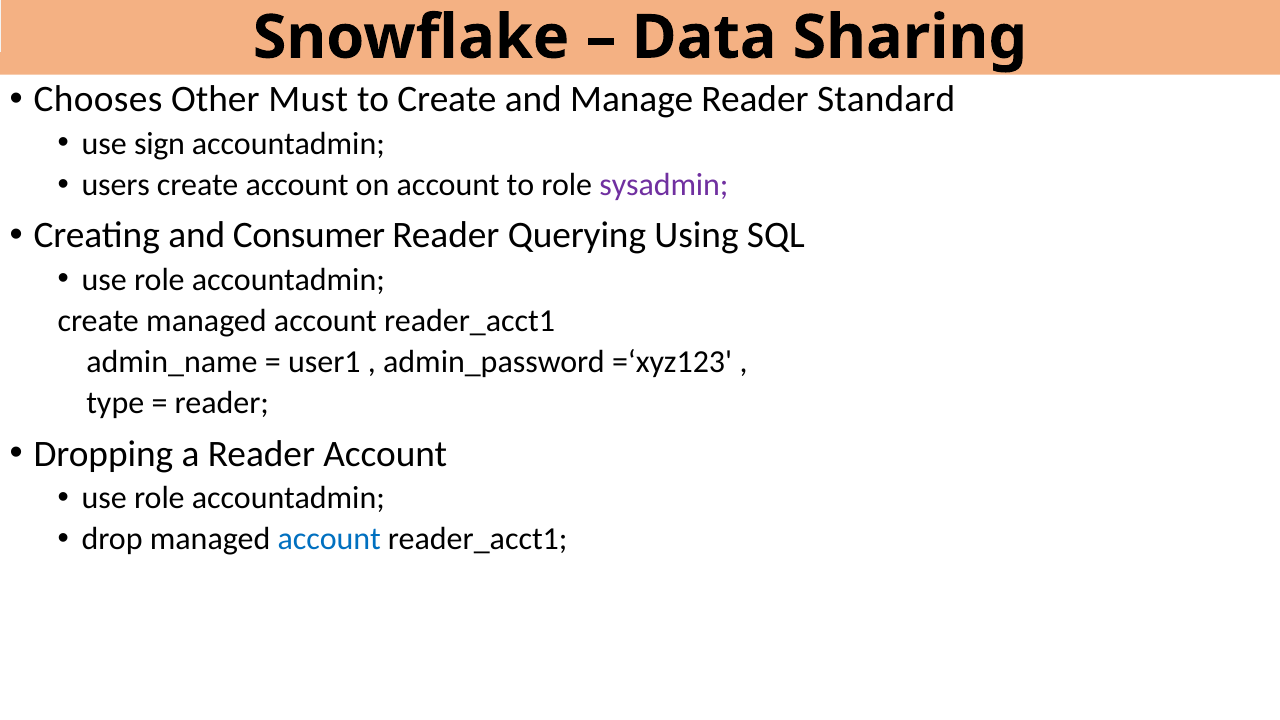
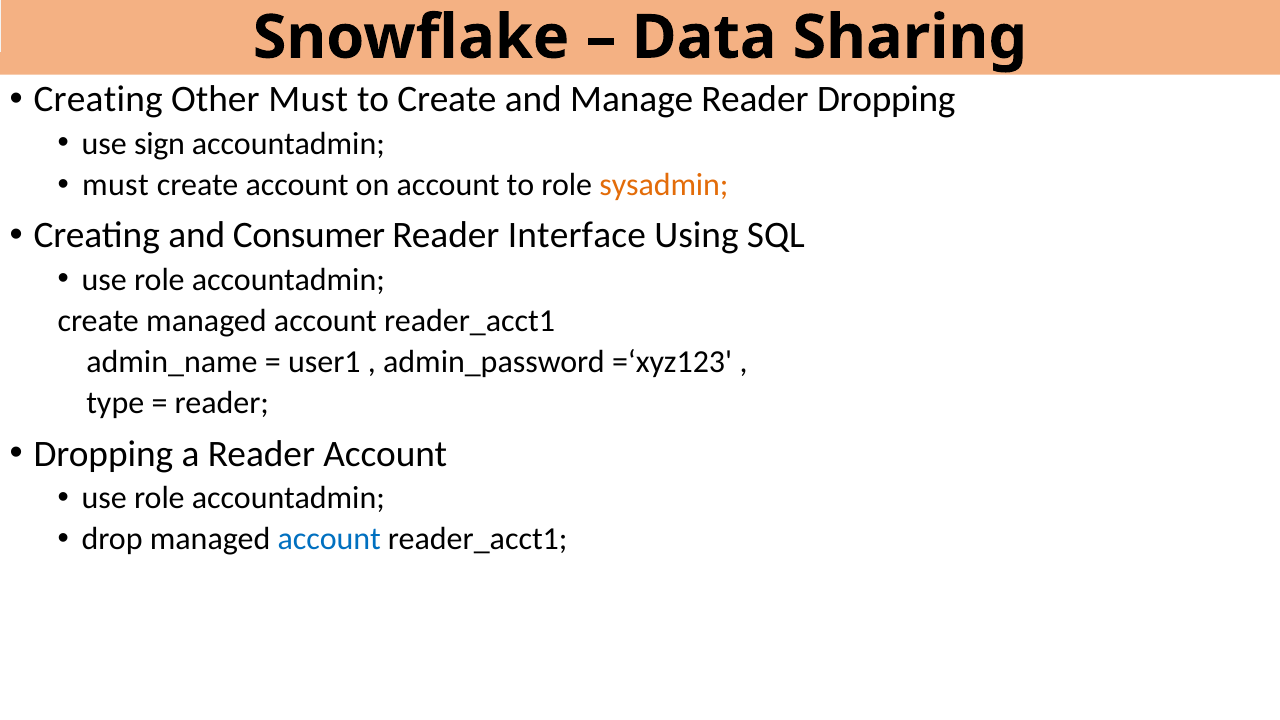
Chooses at (98, 99): Chooses -> Creating
Reader Standard: Standard -> Dropping
users at (116, 185): users -> must
sysadmin colour: purple -> orange
Querying: Querying -> Interface
